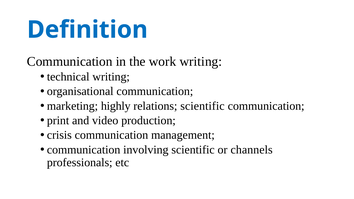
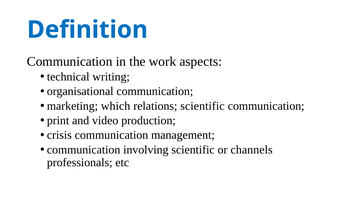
work writing: writing -> aspects
highly: highly -> which
